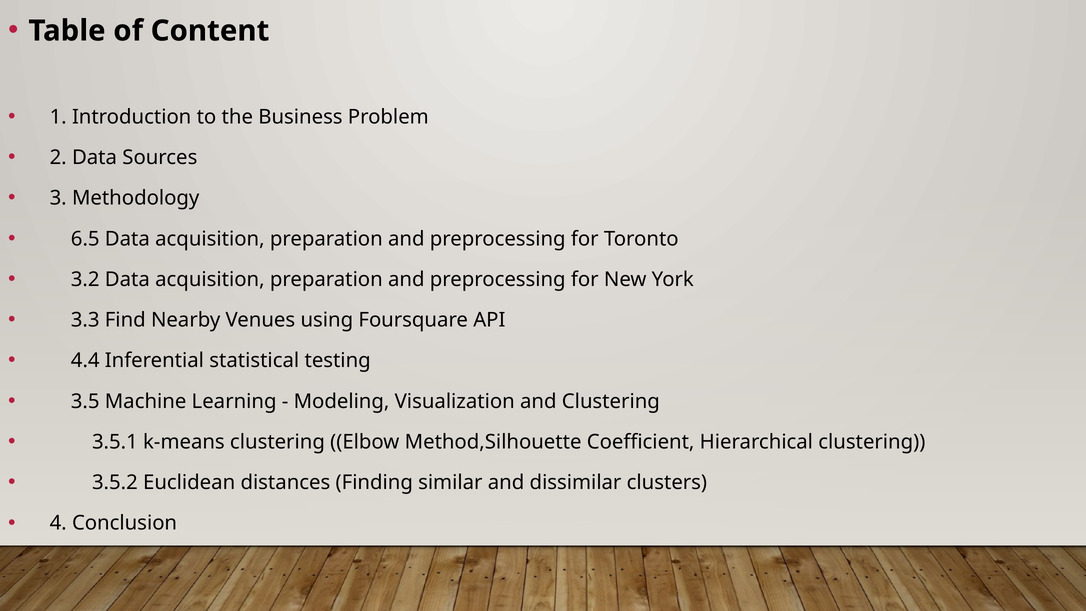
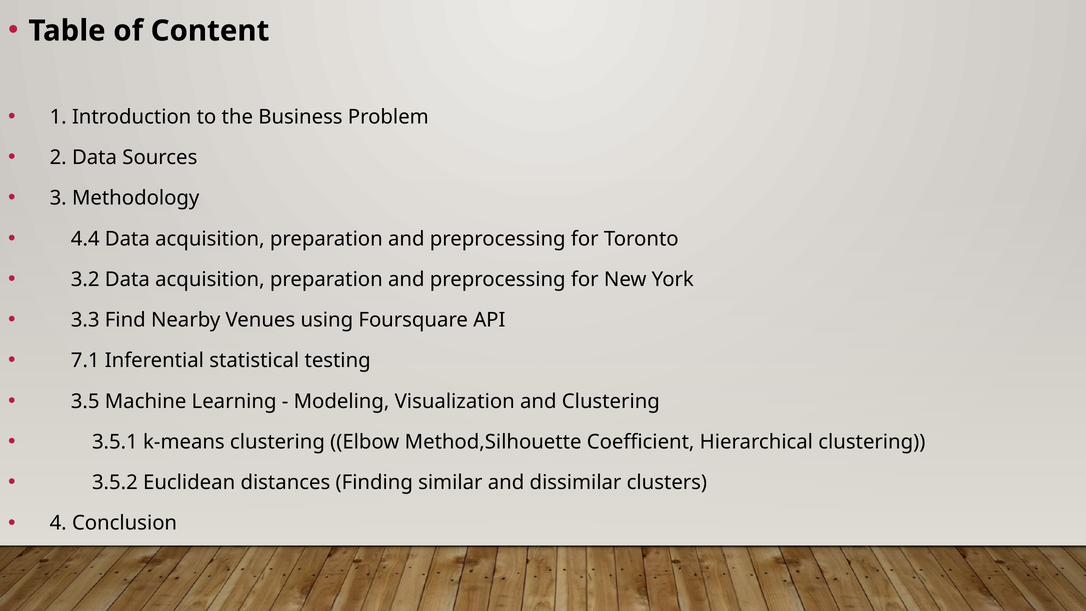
6.5: 6.5 -> 4.4
4.4: 4.4 -> 7.1
